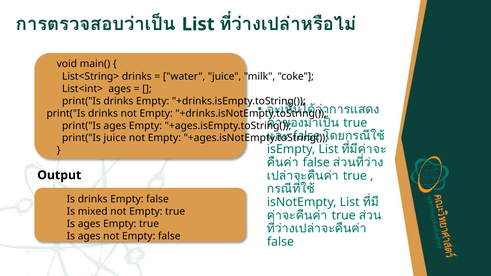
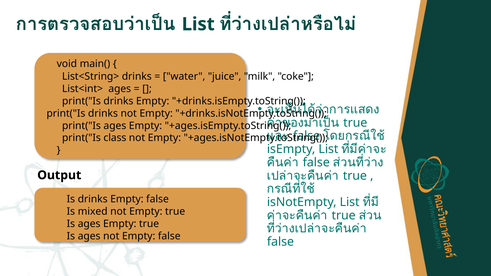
print("Is juice: juice -> class
